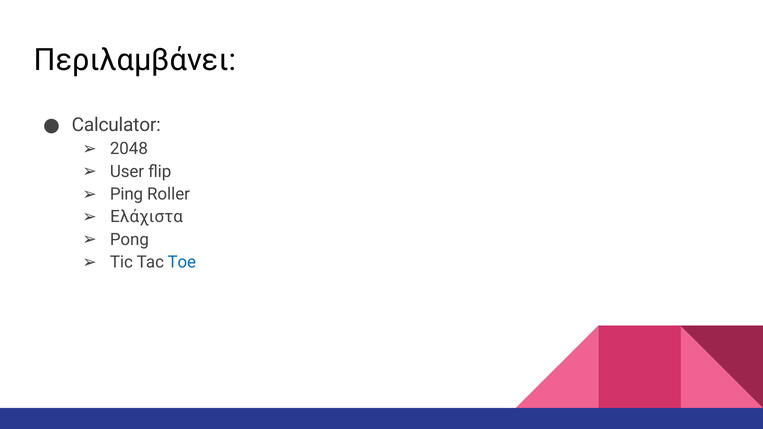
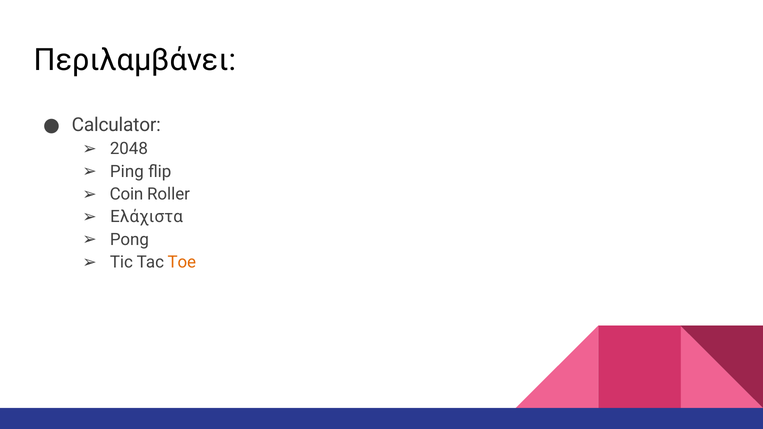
User: User -> Ping
Ping: Ping -> Coin
Toe colour: blue -> orange
